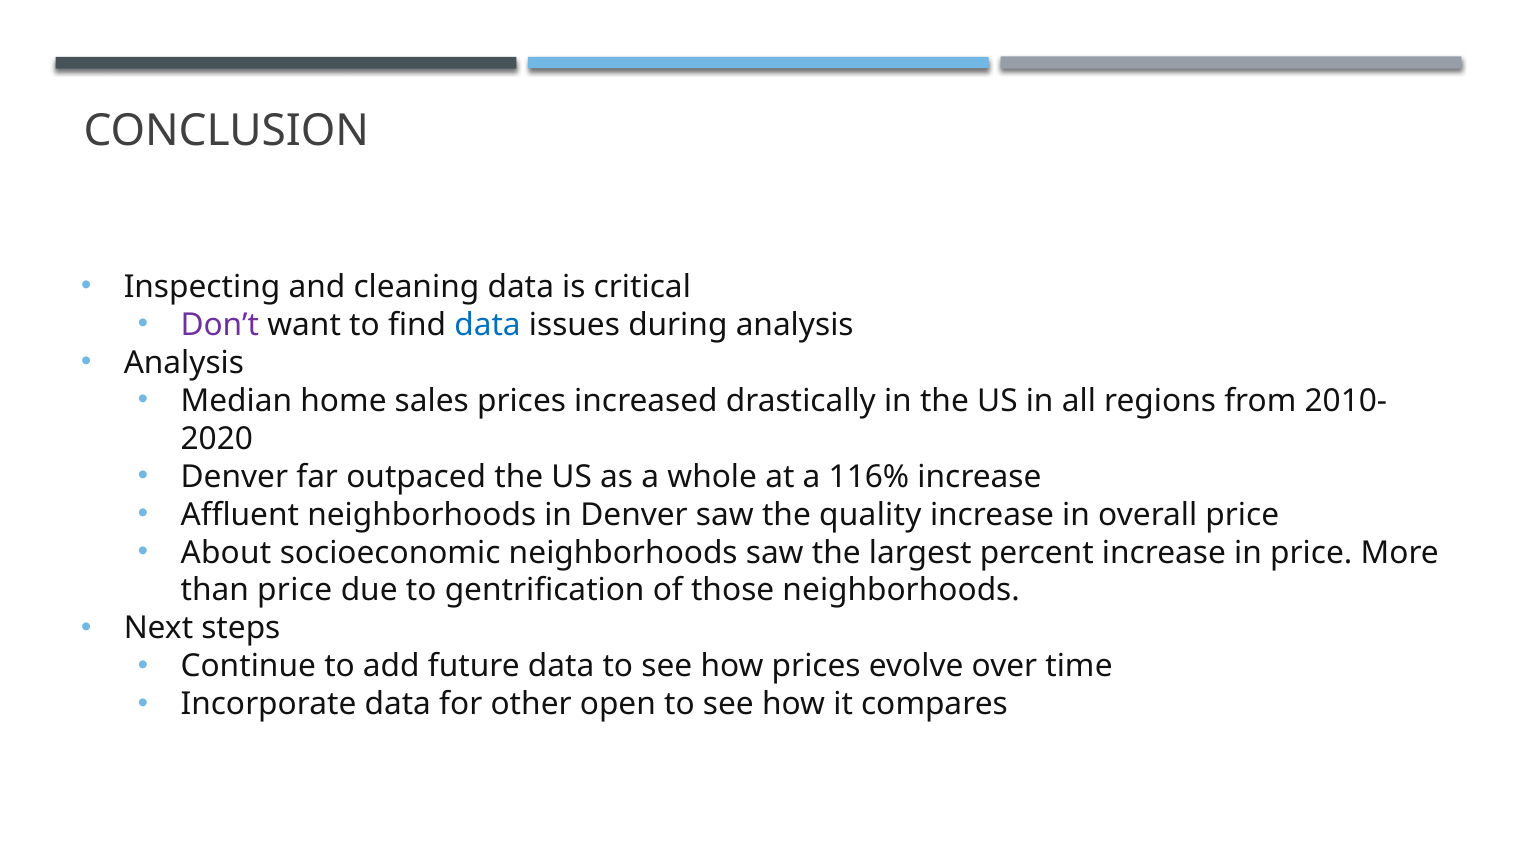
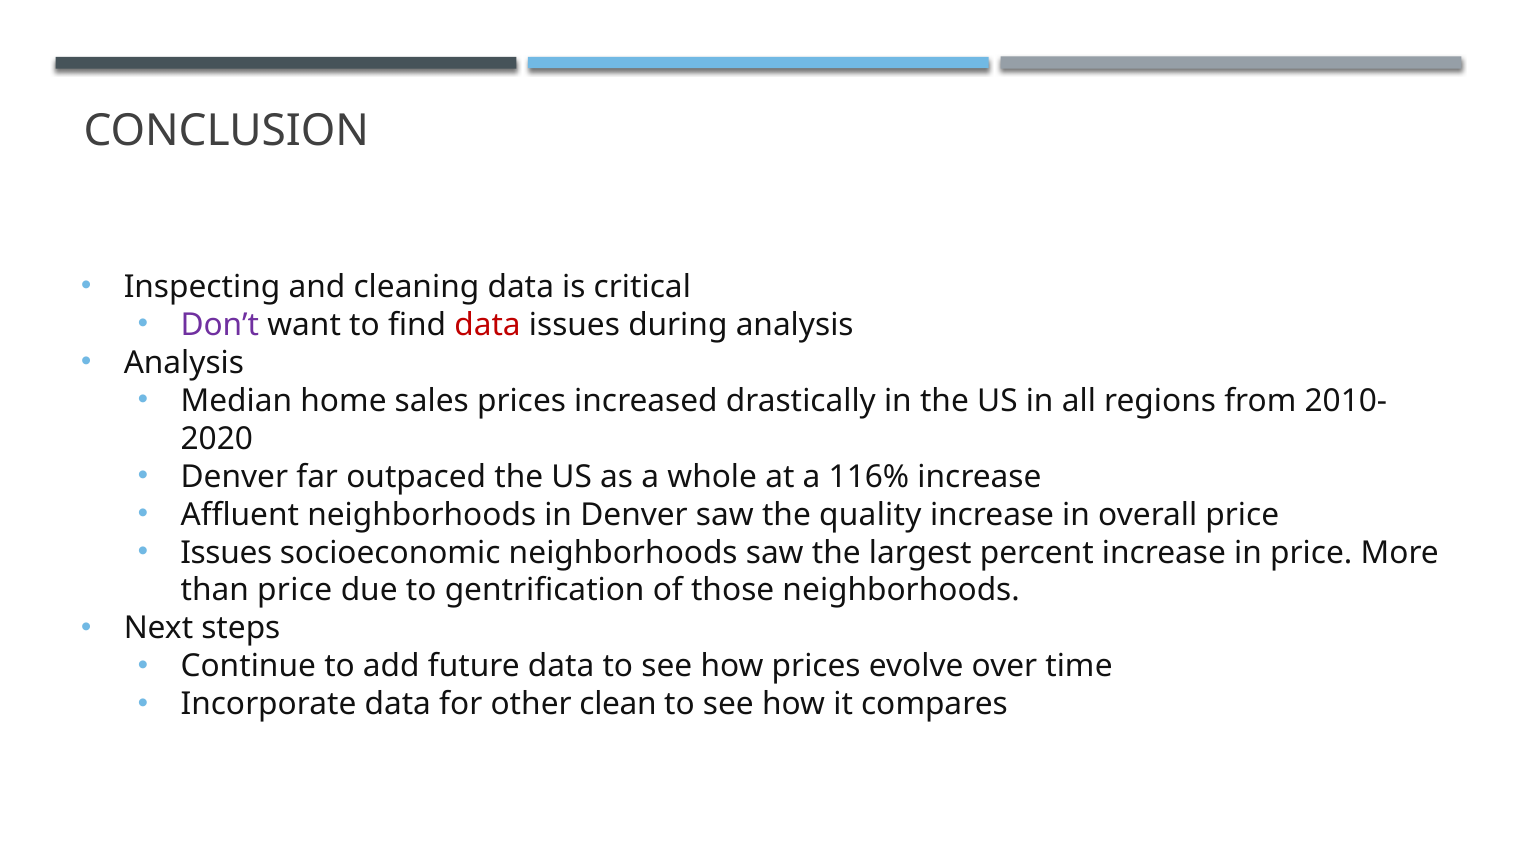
data at (488, 325) colour: blue -> red
About at (226, 553): About -> Issues
open: open -> clean
